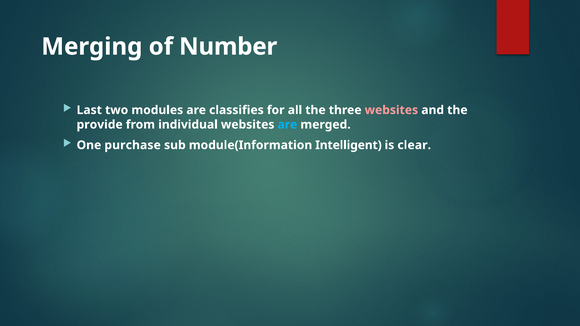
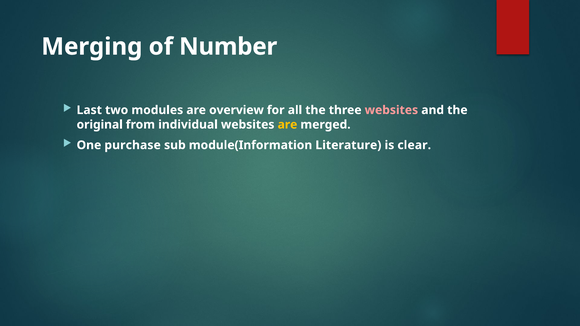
classifies: classifies -> overview
provide: provide -> original
are at (287, 125) colour: light blue -> yellow
Intelligent: Intelligent -> Literature
